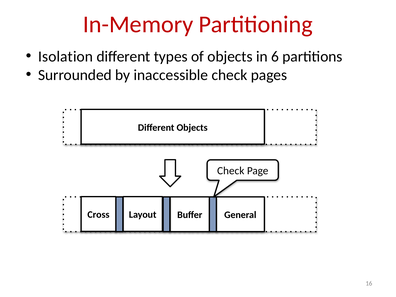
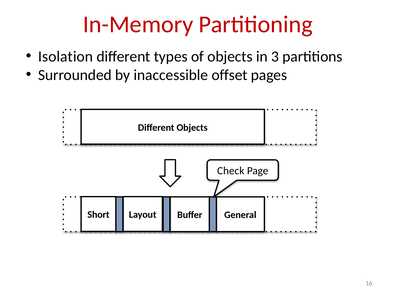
6: 6 -> 3
inaccessible check: check -> offset
Cross: Cross -> Short
